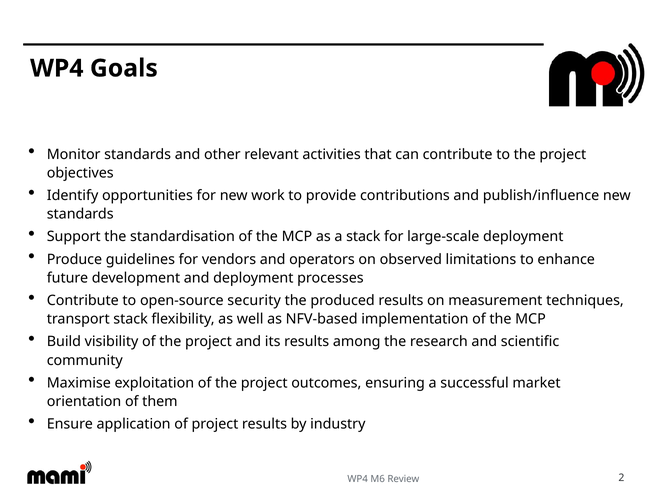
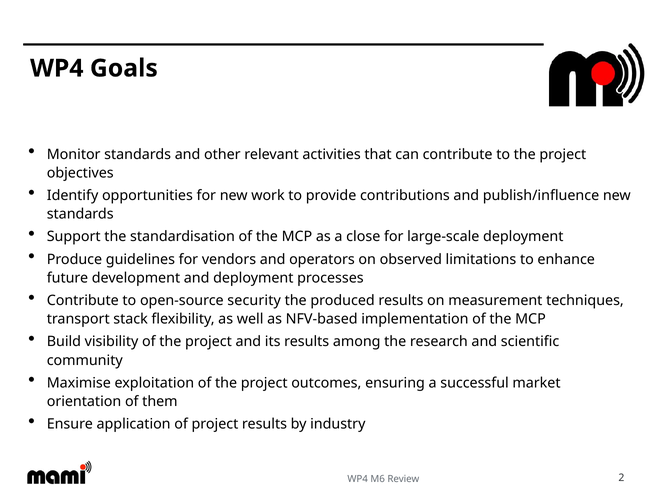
a stack: stack -> close
